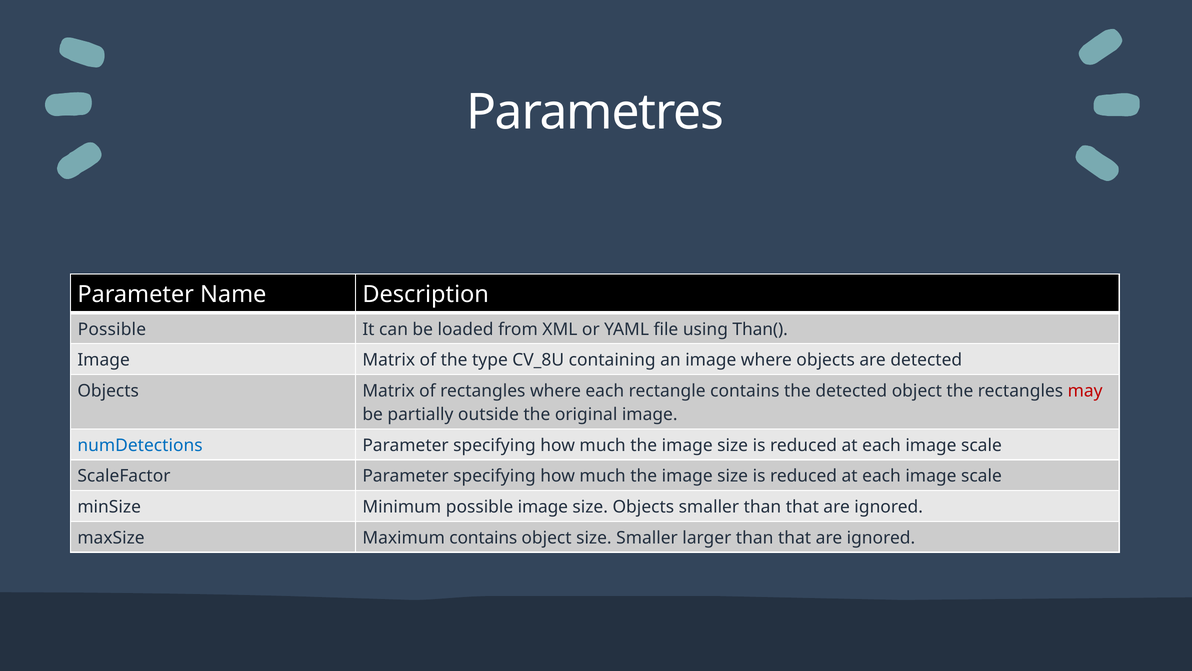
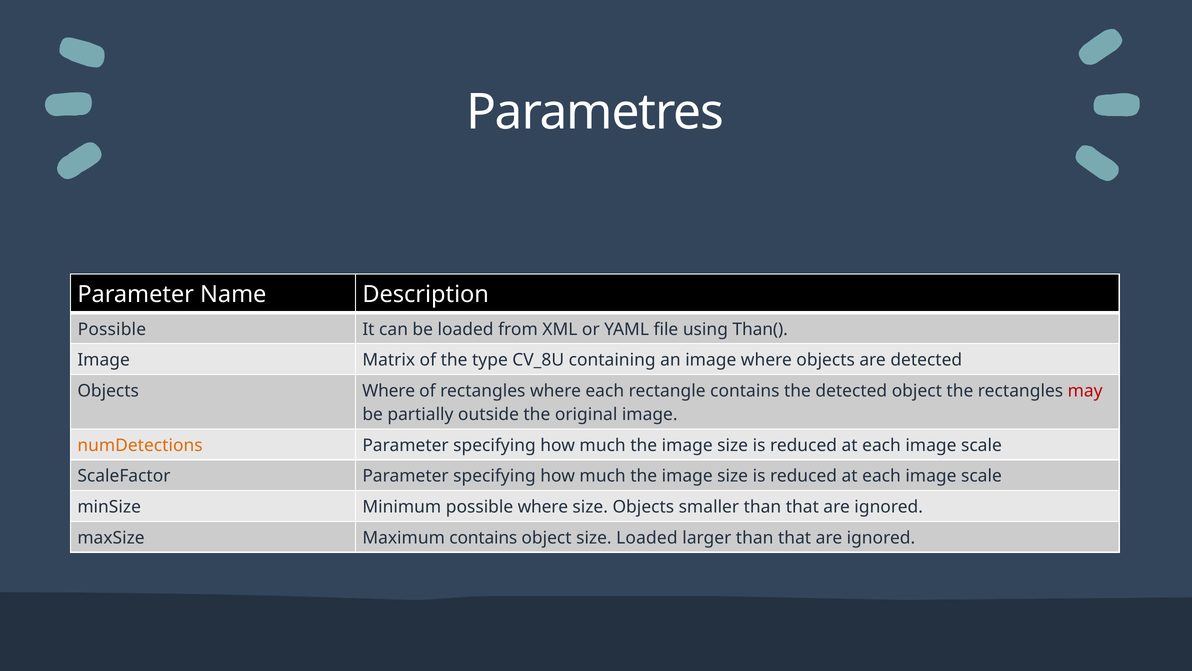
Objects Matrix: Matrix -> Where
numDetections colour: blue -> orange
possible image: image -> where
size Smaller: Smaller -> Loaded
